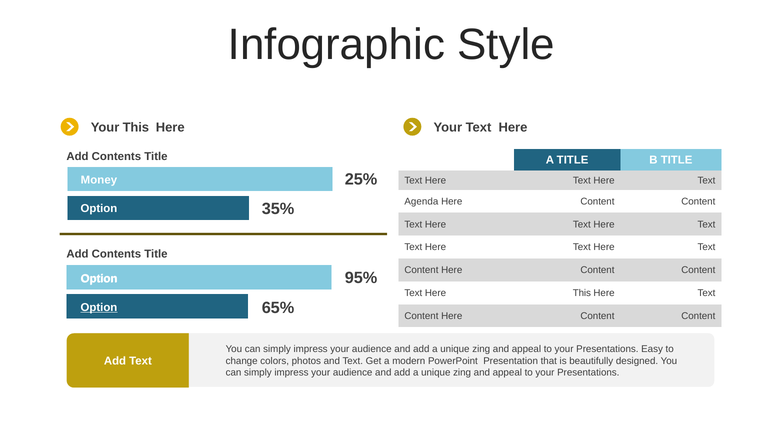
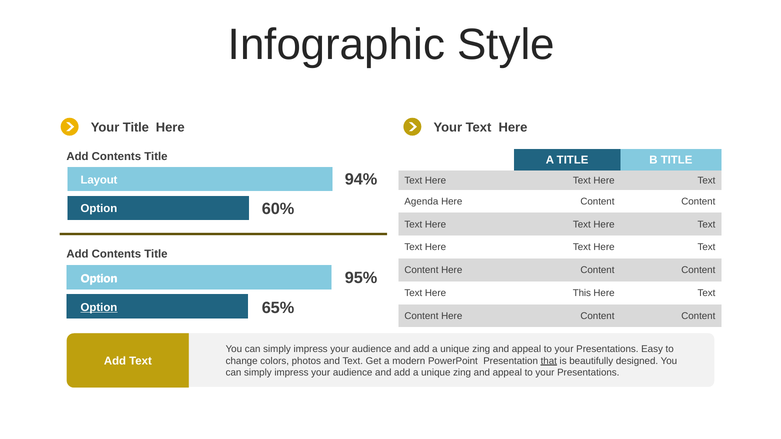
Your This: This -> Title
25%: 25% -> 94%
Money: Money -> Layout
35%: 35% -> 60%
that underline: none -> present
